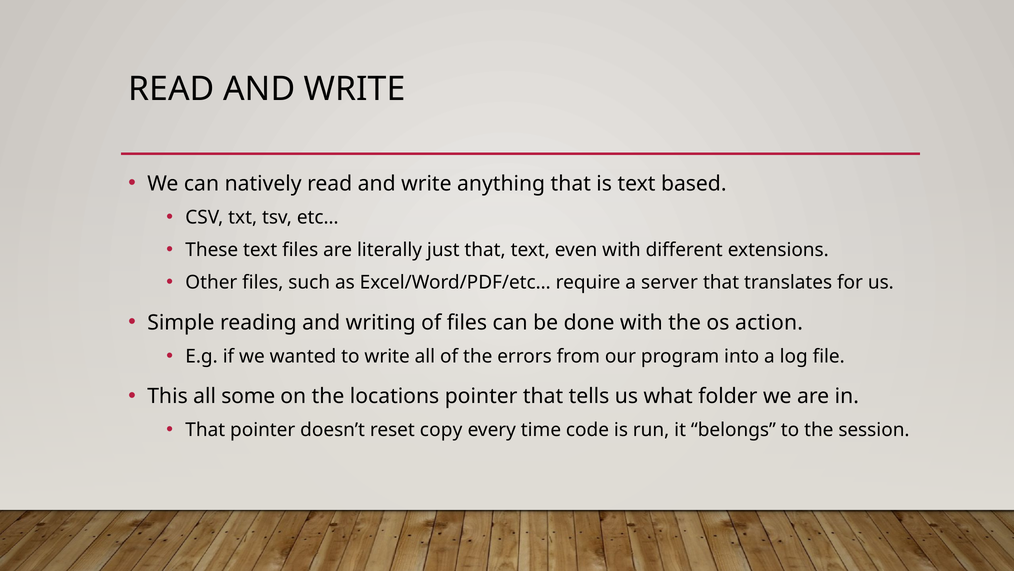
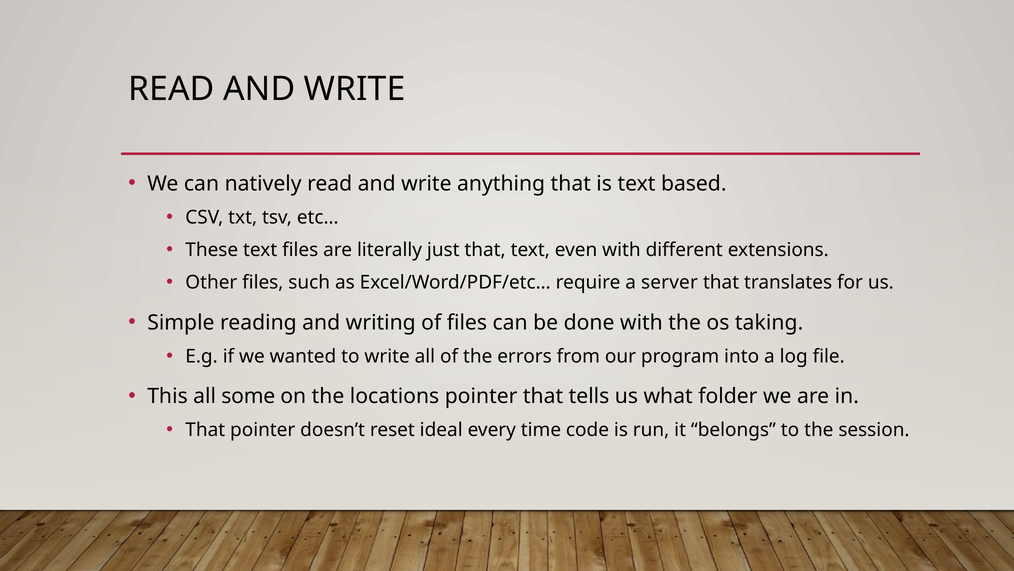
action: action -> taking
copy: copy -> ideal
